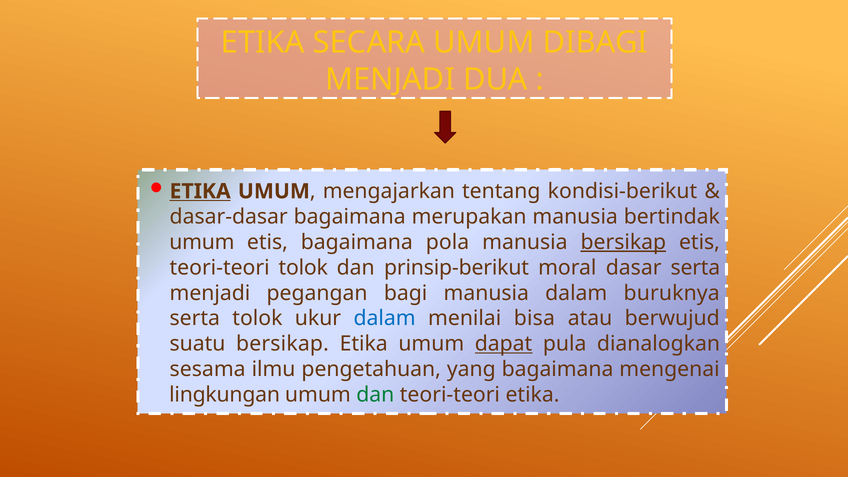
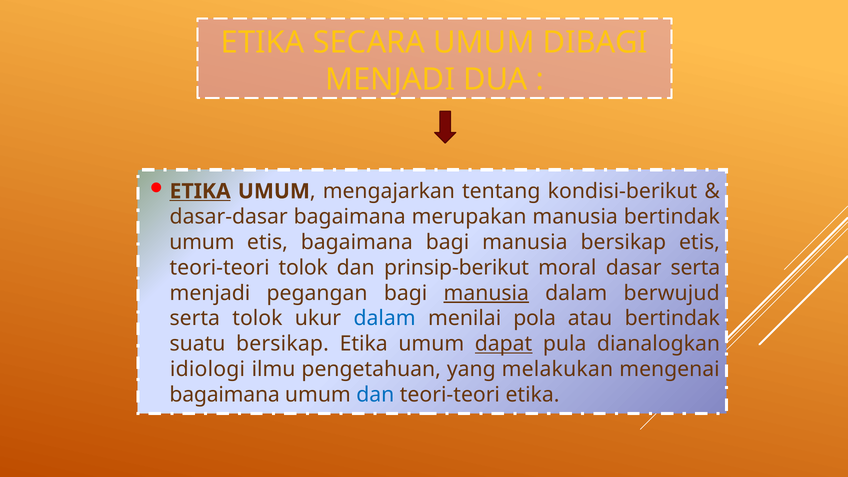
bagaimana pola: pola -> bagi
bersikap at (623, 242) underline: present -> none
manusia at (486, 293) underline: none -> present
buruknya: buruknya -> berwujud
bisa: bisa -> pola
atau berwujud: berwujud -> bertindak
sesama: sesama -> idiologi
yang bagaimana: bagaimana -> melakukan
lingkungan at (225, 395): lingkungan -> bagaimana
dan at (375, 395) colour: green -> blue
